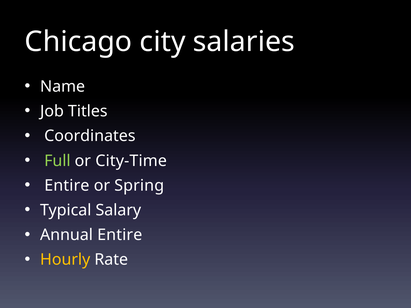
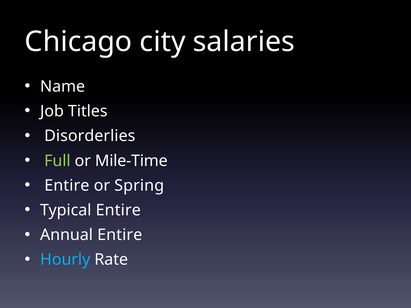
Coordinates: Coordinates -> Disorderlies
City-Time: City-Time -> Mile-Time
Typical Salary: Salary -> Entire
Hourly colour: yellow -> light blue
